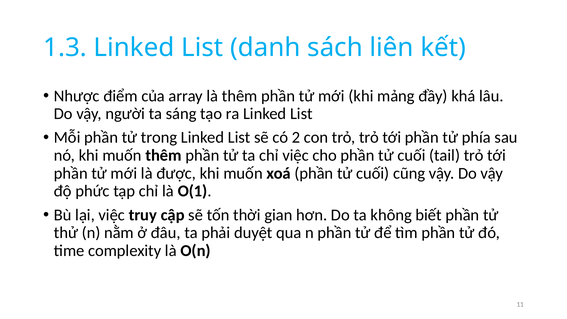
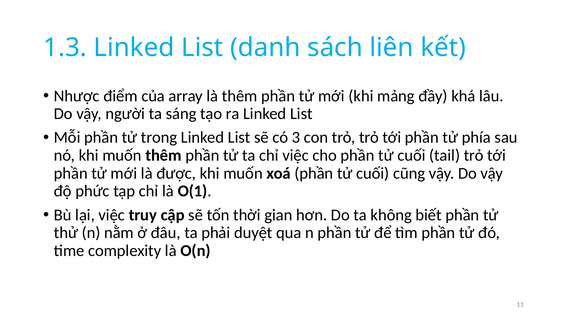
2: 2 -> 3
